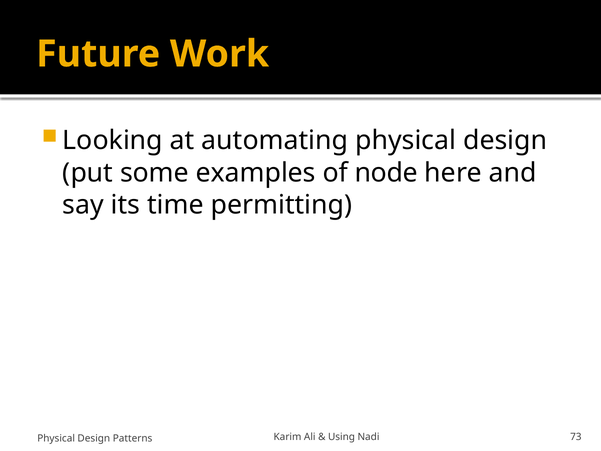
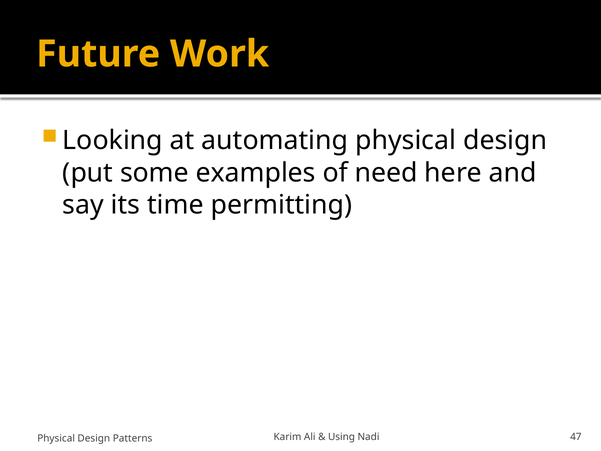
node: node -> need
73: 73 -> 47
